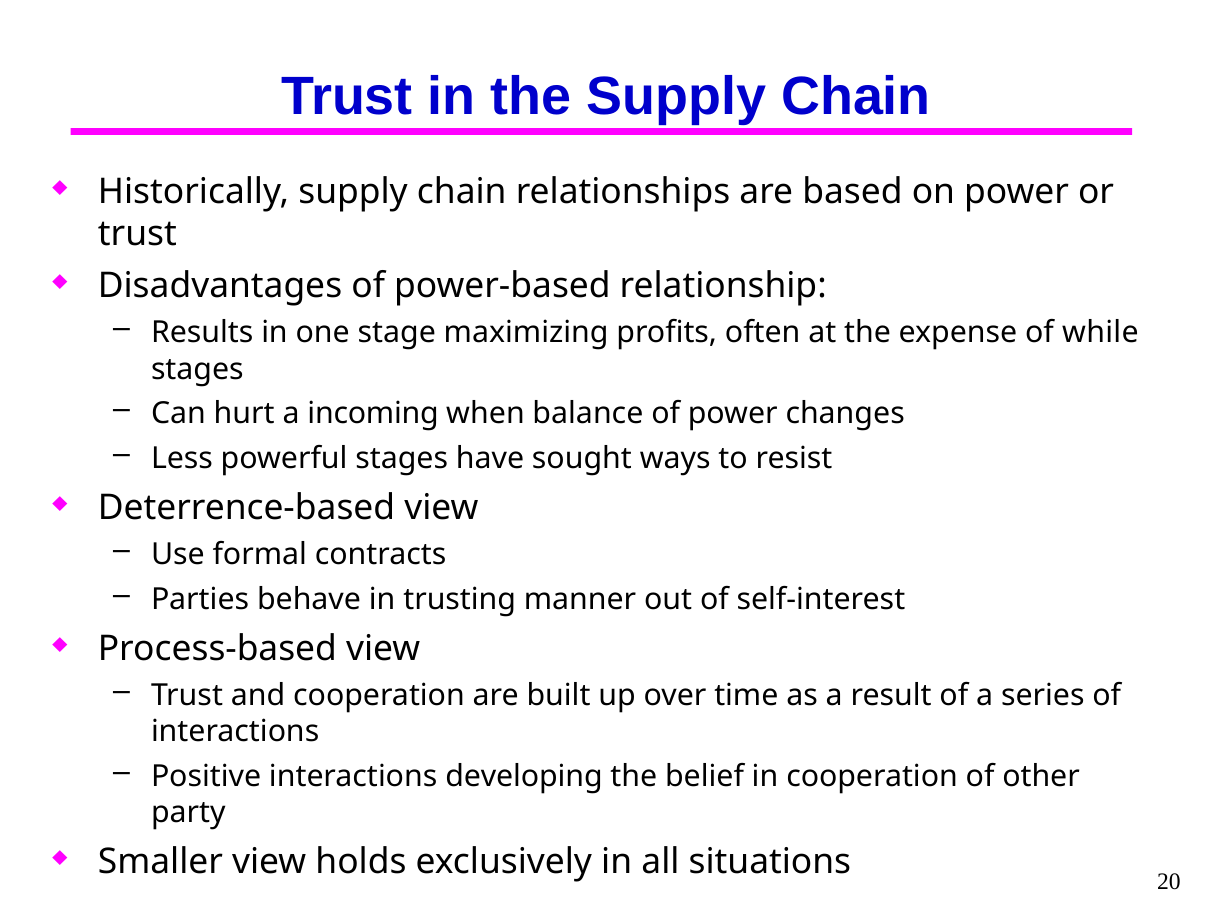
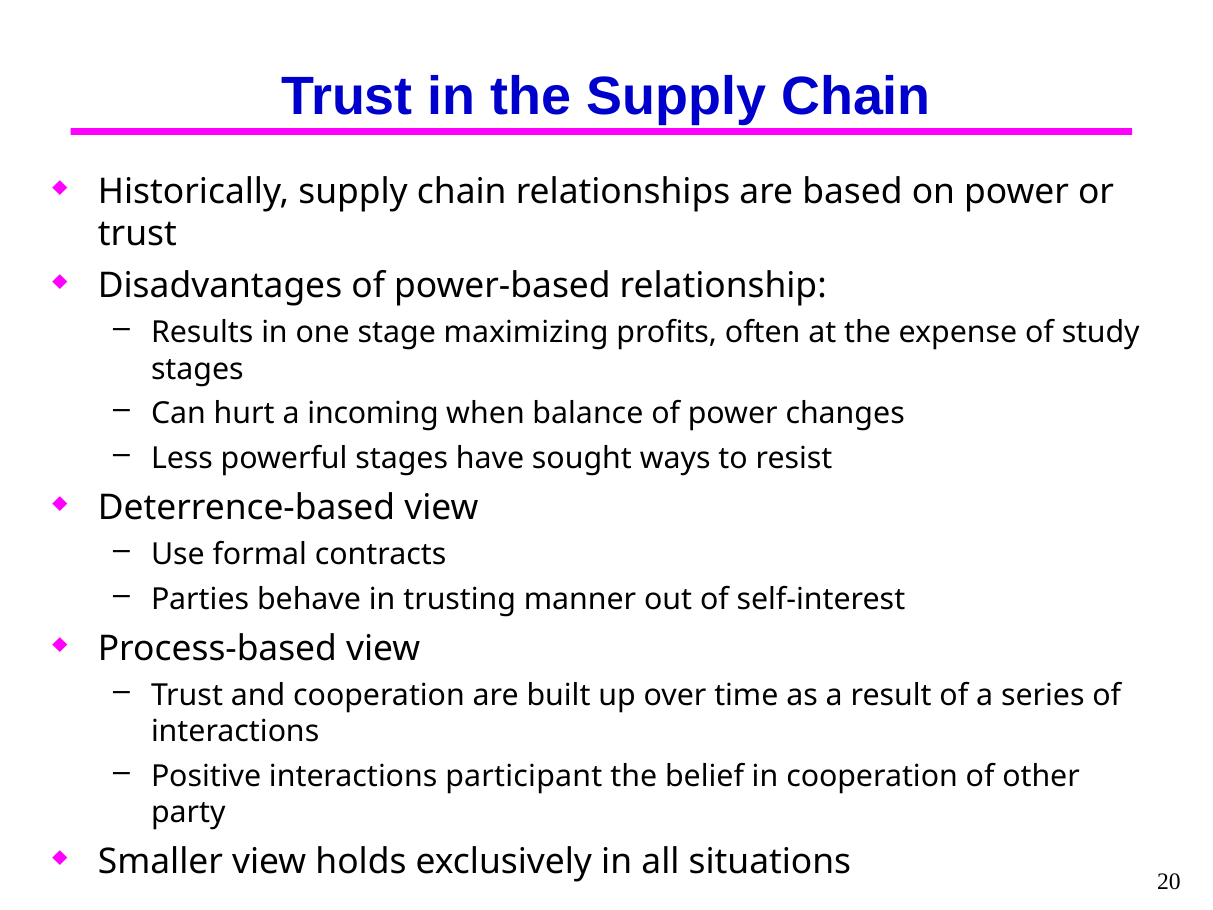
while: while -> study
developing: developing -> participant
